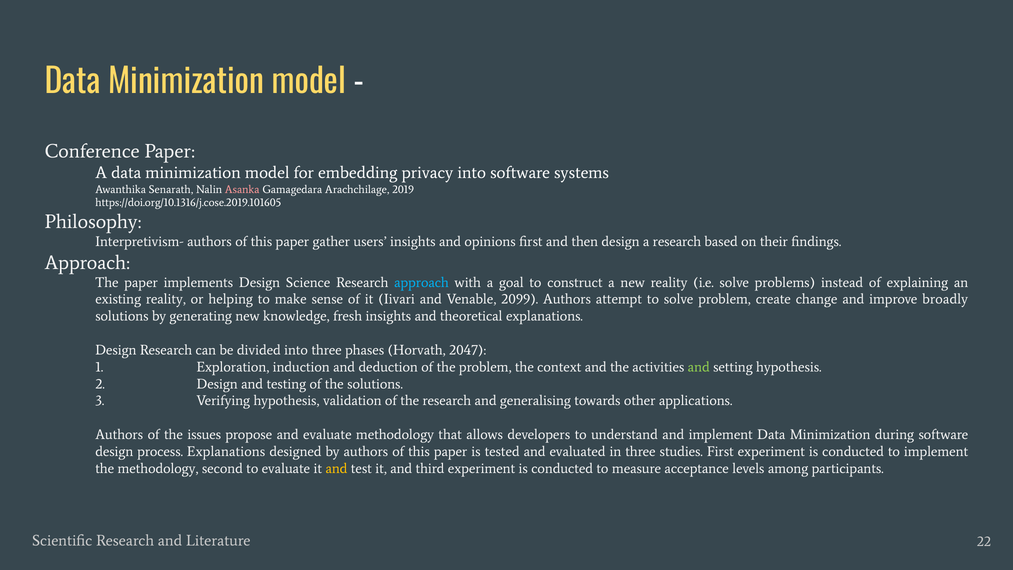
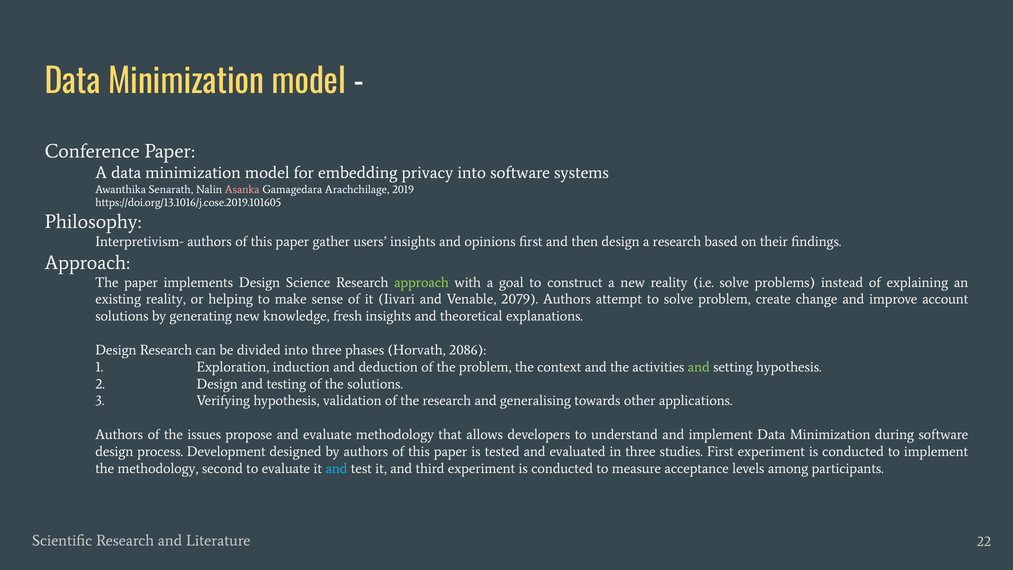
https://doi.org/10.1316/j.cose.2019.101605: https://doi.org/10.1316/j.cose.2019.101605 -> https://doi.org/13.1016/j.cose.2019.101605
approach at (421, 282) colour: light blue -> light green
2099: 2099 -> 2079
broadly: broadly -> account
2047: 2047 -> 2086
process Explanations: Explanations -> Development
and at (336, 468) colour: yellow -> light blue
